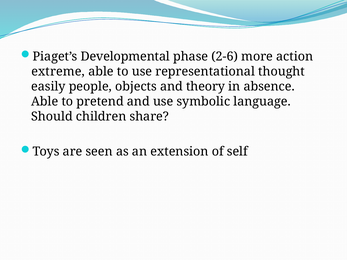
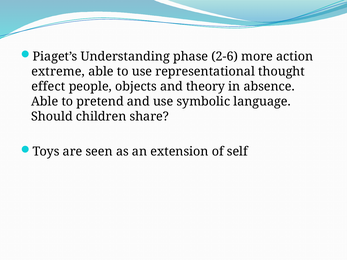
Developmental: Developmental -> Understanding
easily: easily -> effect
